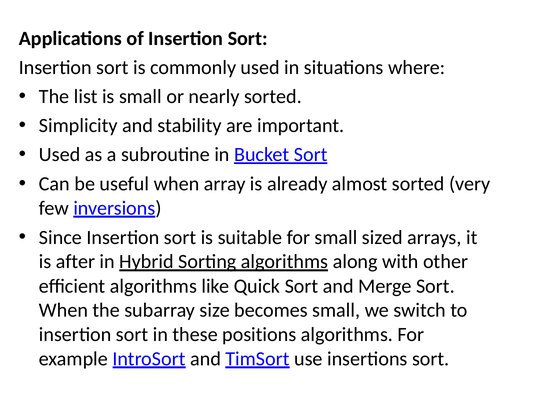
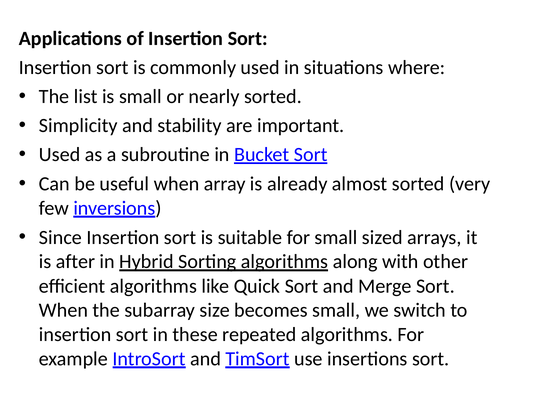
positions: positions -> repeated
